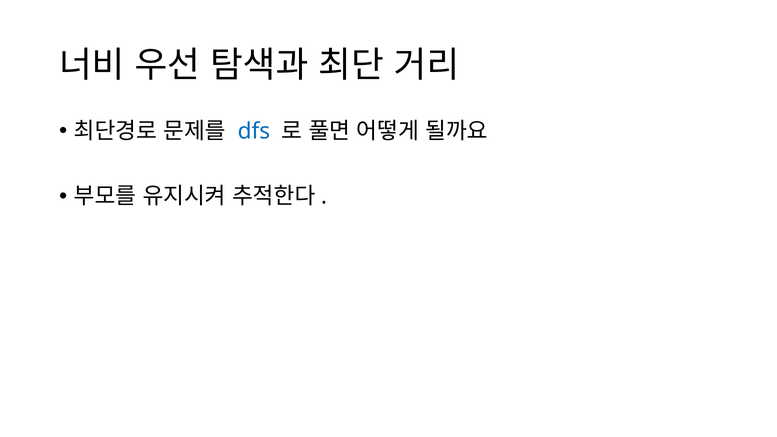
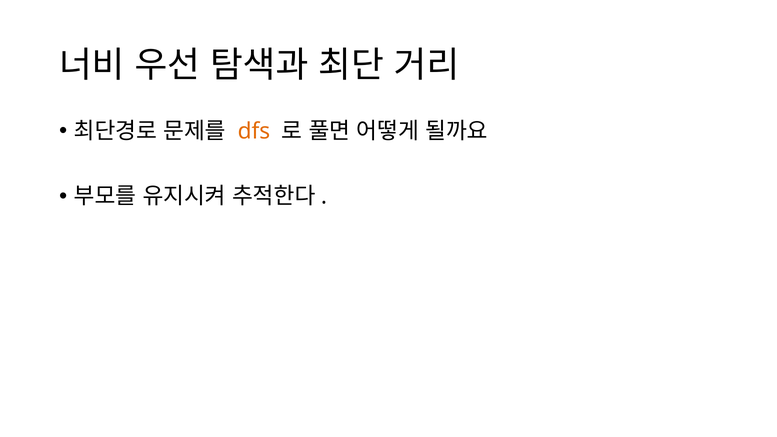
dfs colour: blue -> orange
